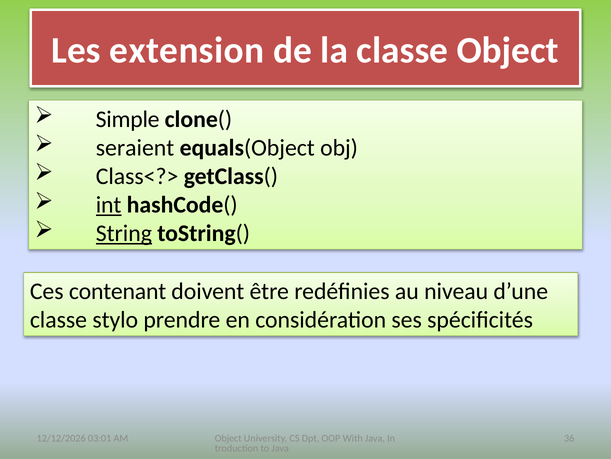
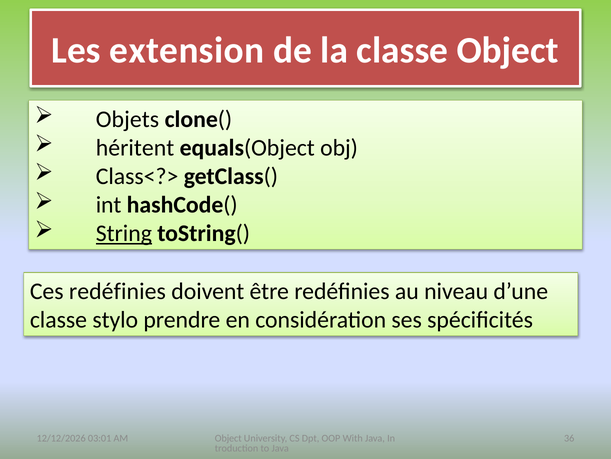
Simple: Simple -> Objets
seraient: seraient -> héritent
int underline: present -> none
Ces contenant: contenant -> redéfinies
